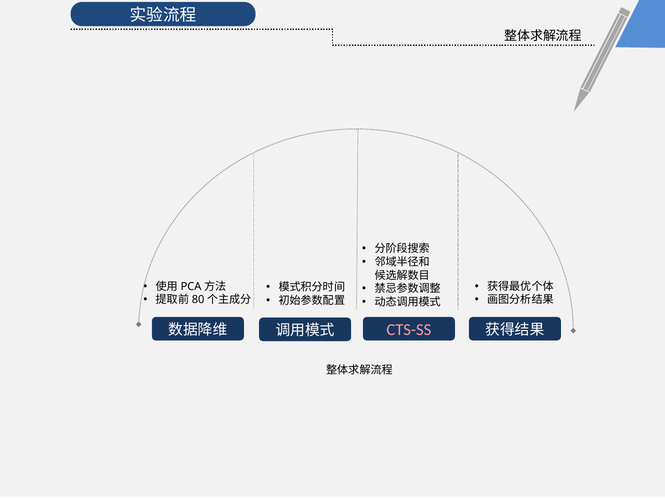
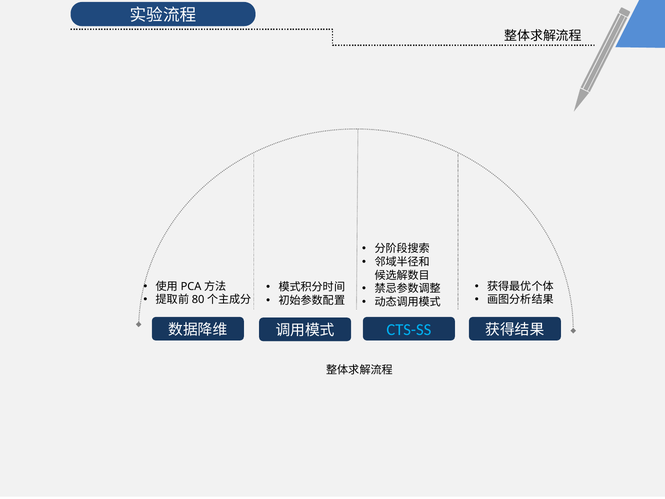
CTS-SS colour: pink -> light blue
